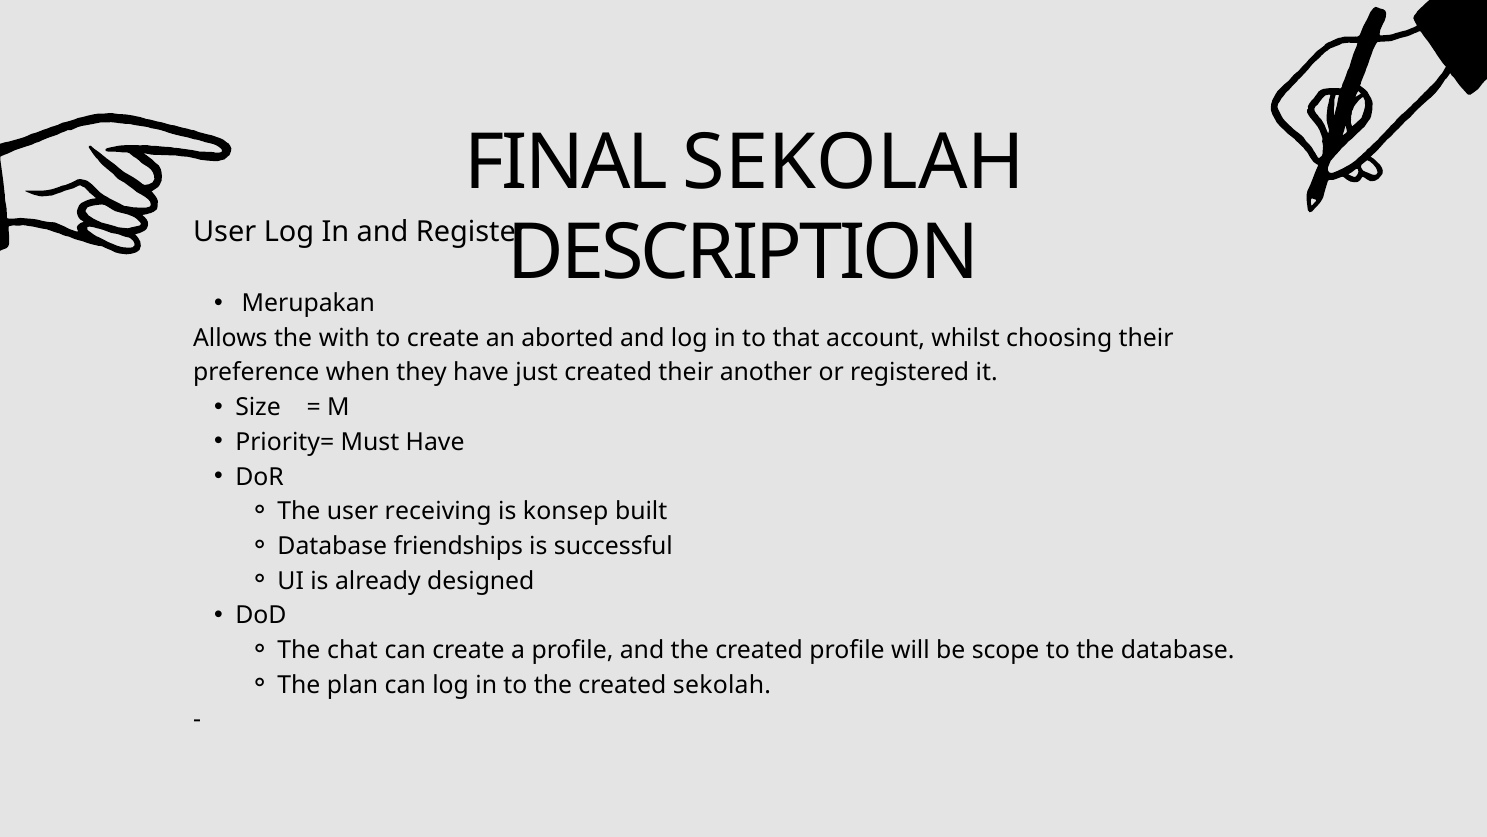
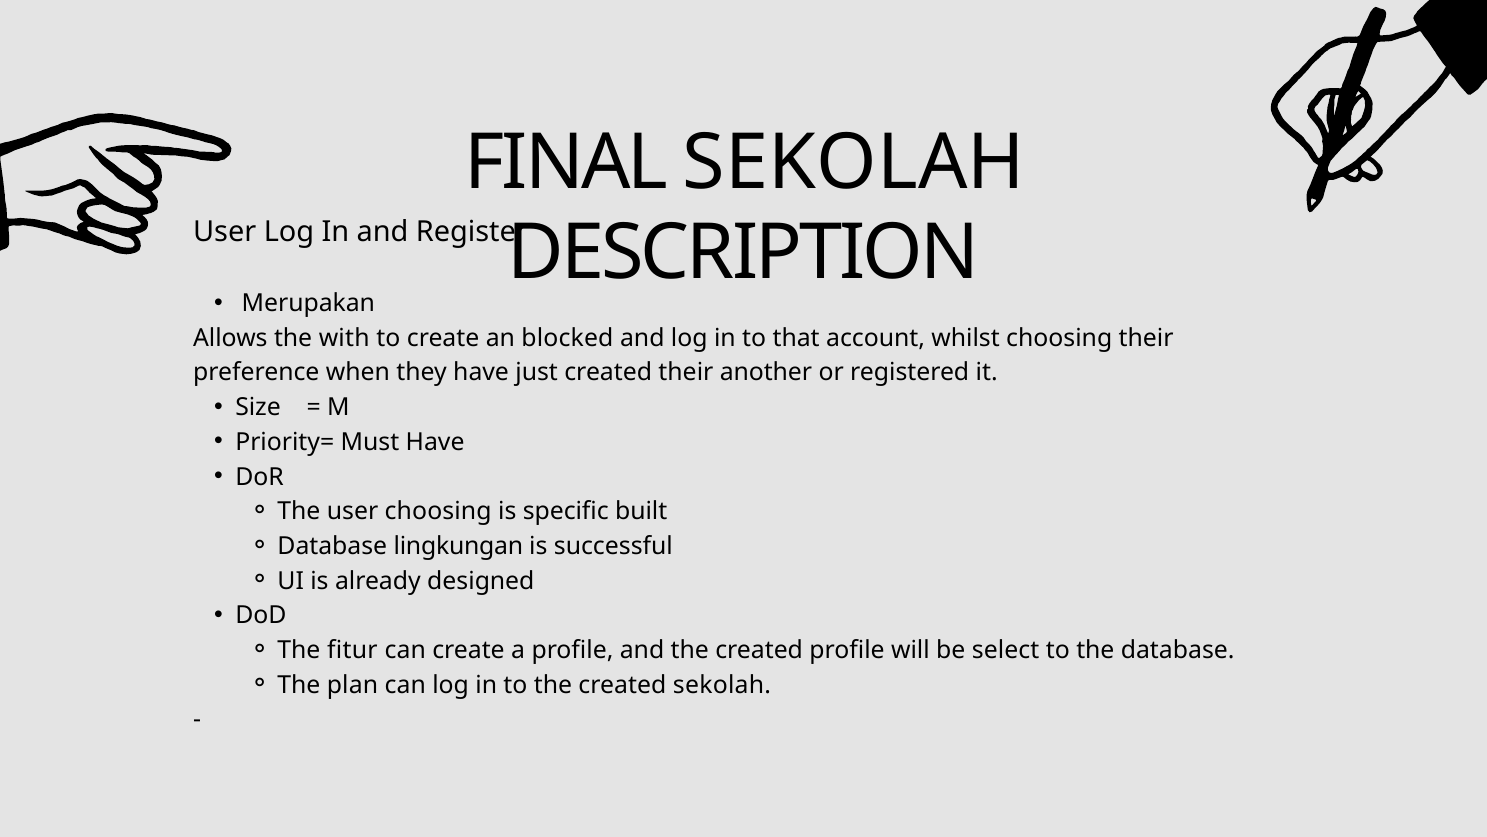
aborted: aborted -> blocked
user receiving: receiving -> choosing
konsep: konsep -> specific
friendships: friendships -> lingkungan
chat: chat -> fitur
scope: scope -> select
